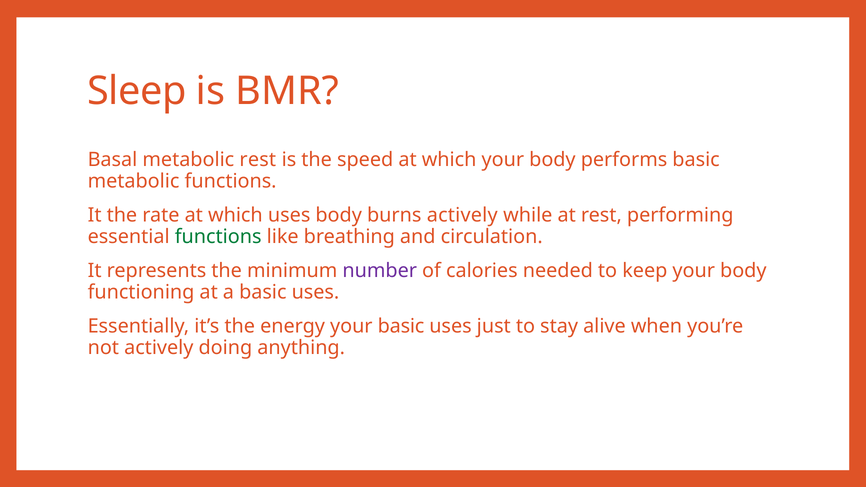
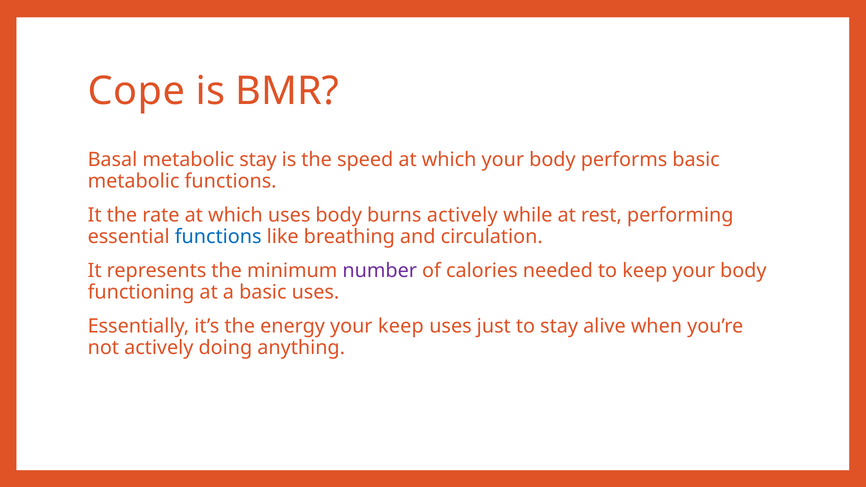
Sleep: Sleep -> Cope
metabolic rest: rest -> stay
functions at (218, 237) colour: green -> blue
your basic: basic -> keep
